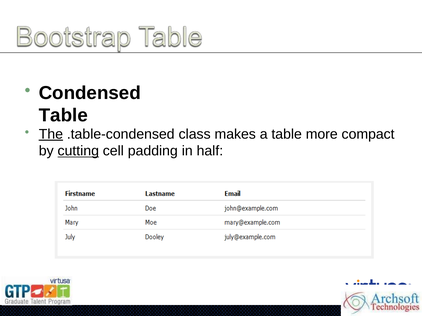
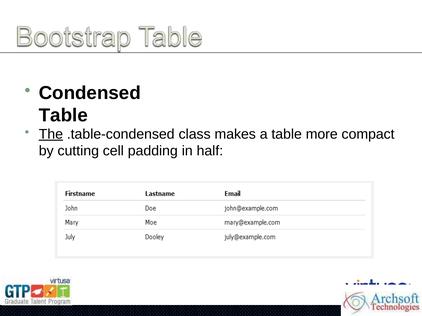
cutting underline: present -> none
